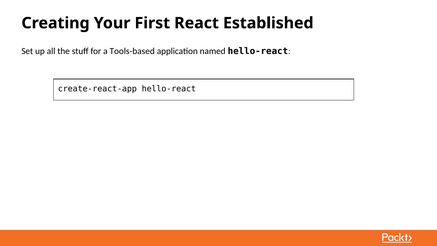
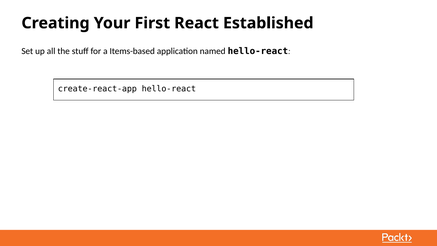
Tools-based: Tools-based -> Items-based
